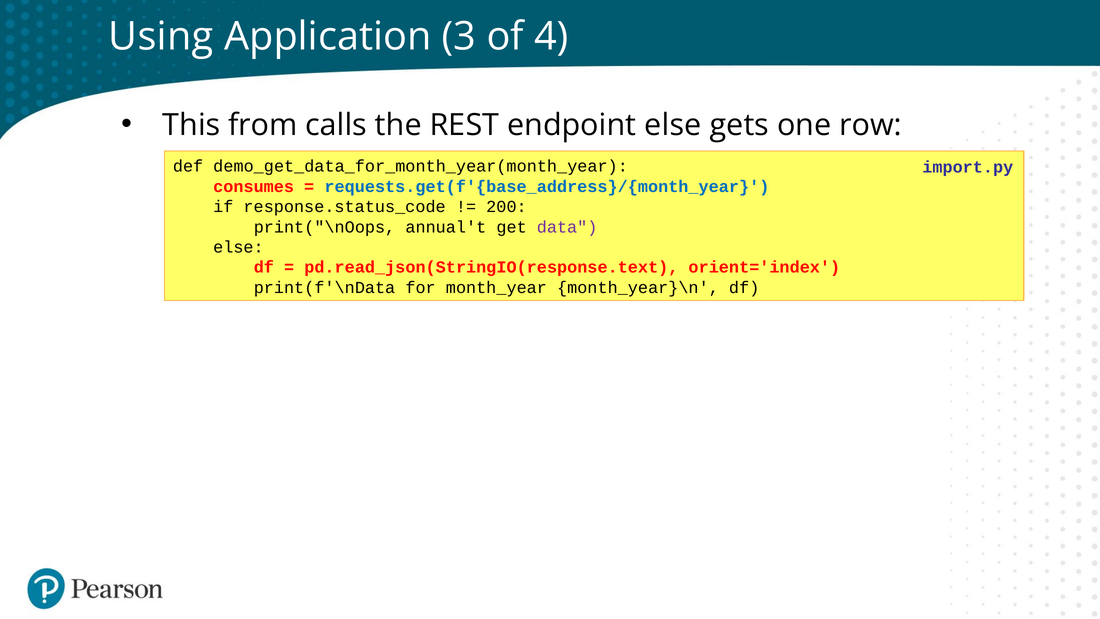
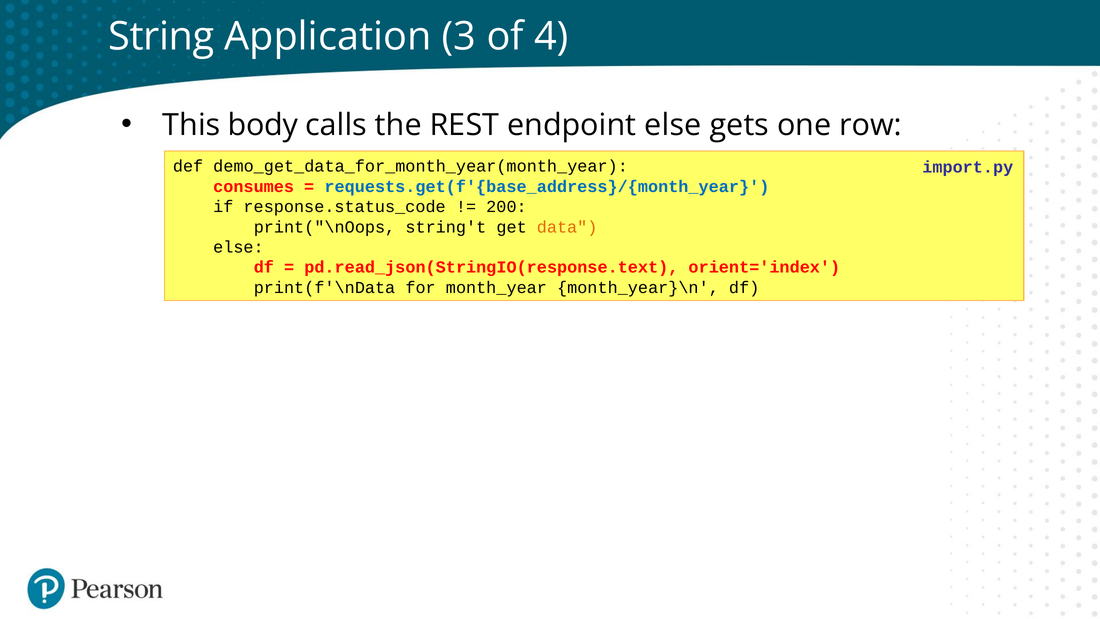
Using: Using -> String
from: from -> body
annual't: annual't -> string't
data colour: purple -> orange
